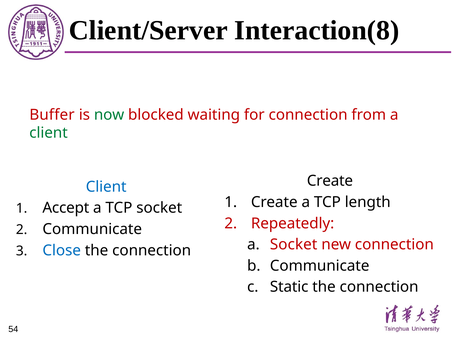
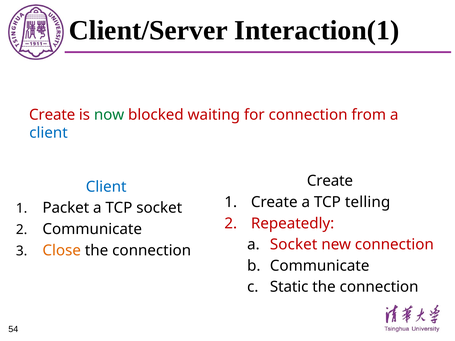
Interaction(8: Interaction(8 -> Interaction(1
Buffer at (52, 115): Buffer -> Create
client at (49, 133) colour: green -> blue
length: length -> telling
Accept: Accept -> Packet
Close colour: blue -> orange
